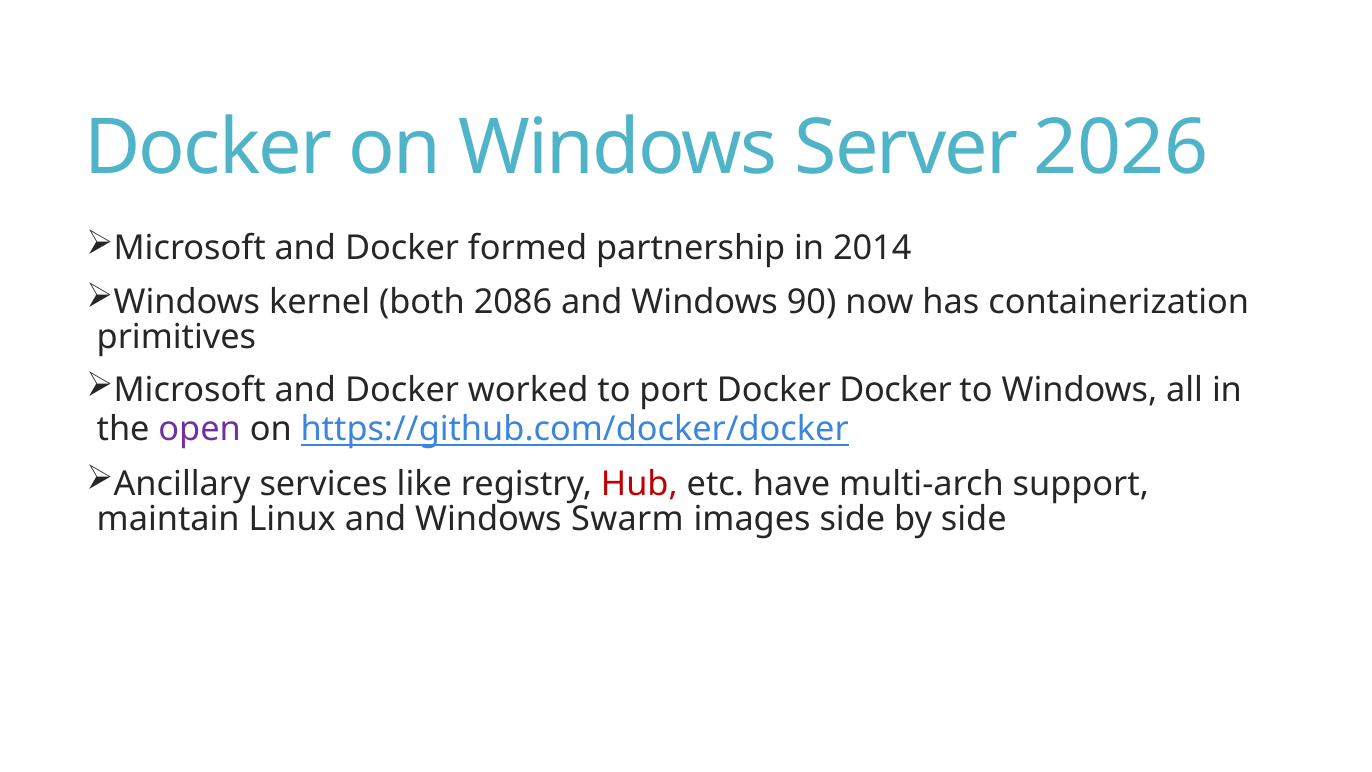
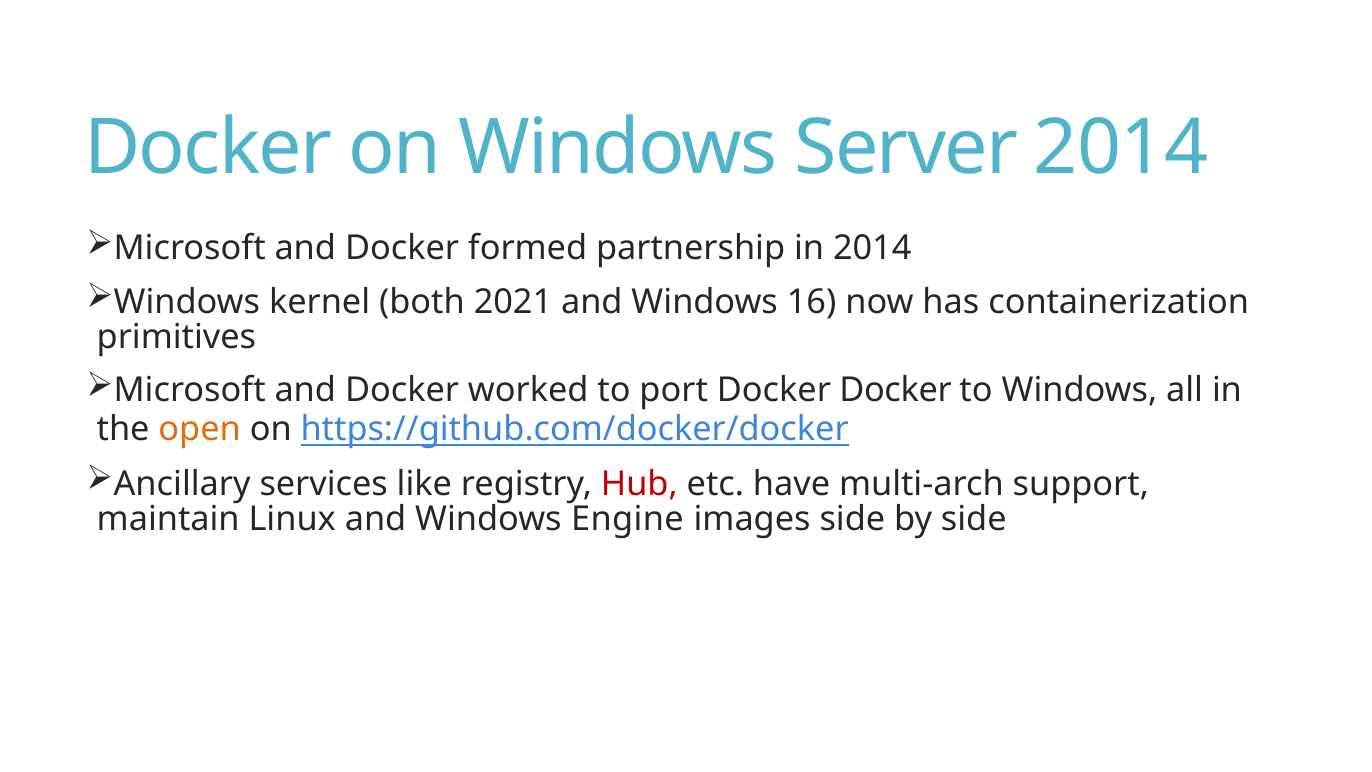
Server 2026: 2026 -> 2014
2086: 2086 -> 2021
90: 90 -> 16
open colour: purple -> orange
Swarm: Swarm -> Engine
